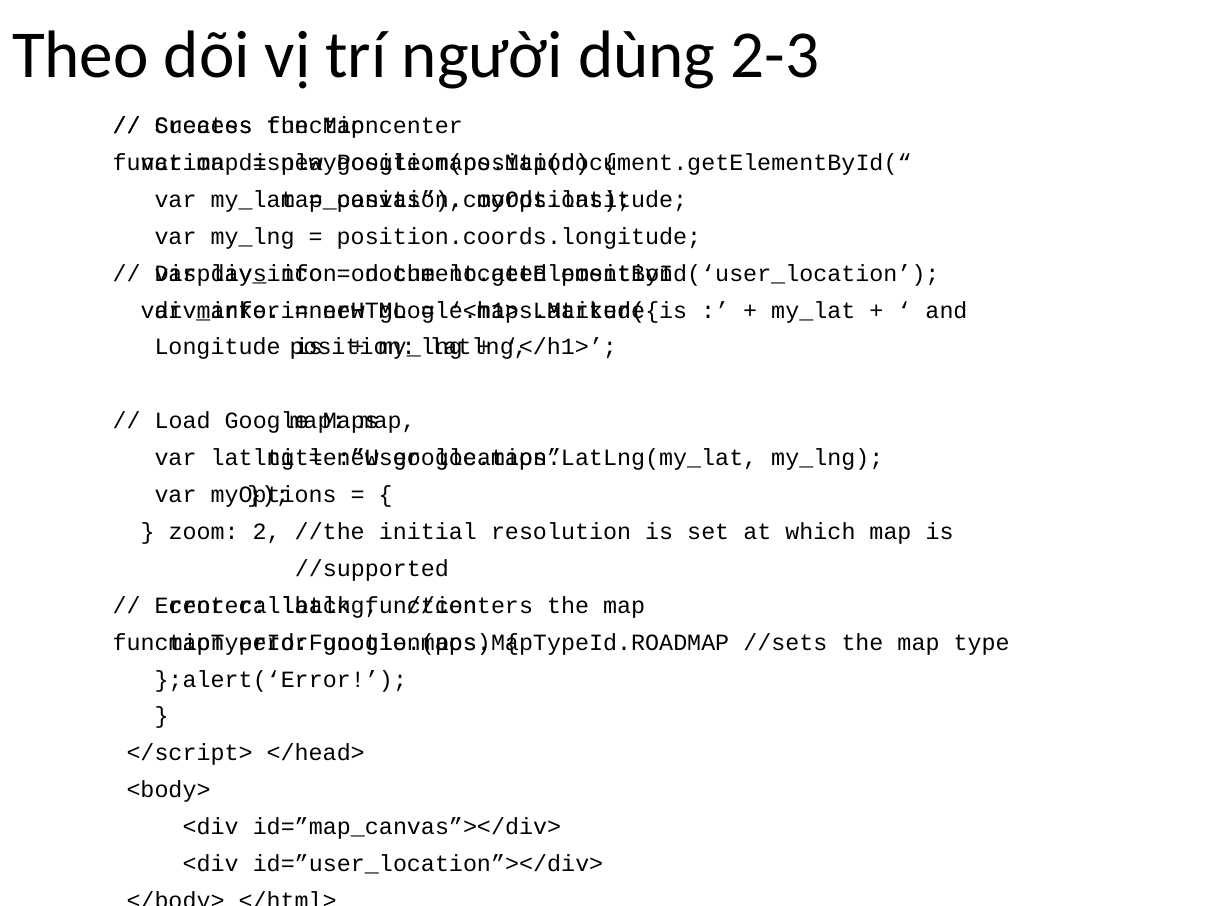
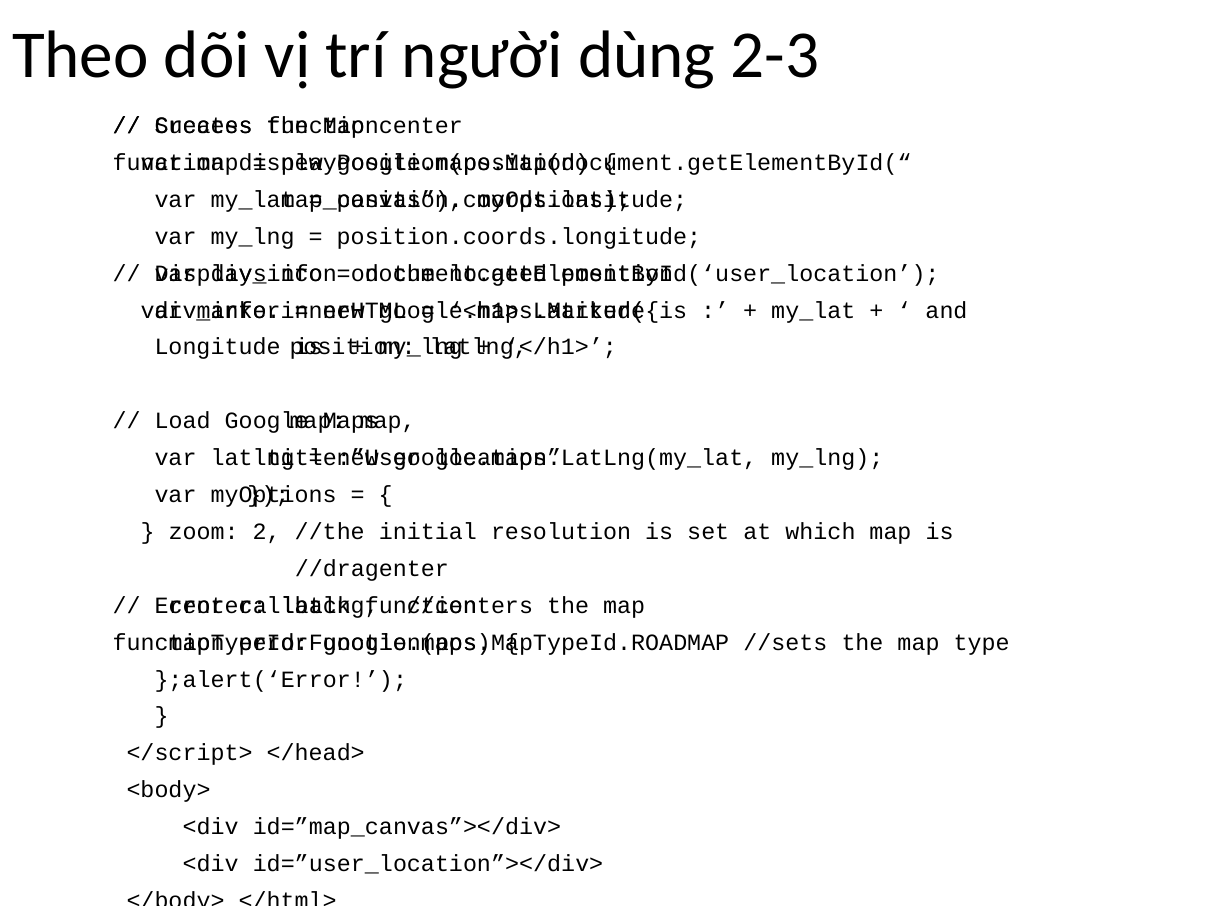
//supported: //supported -> //dragenter
